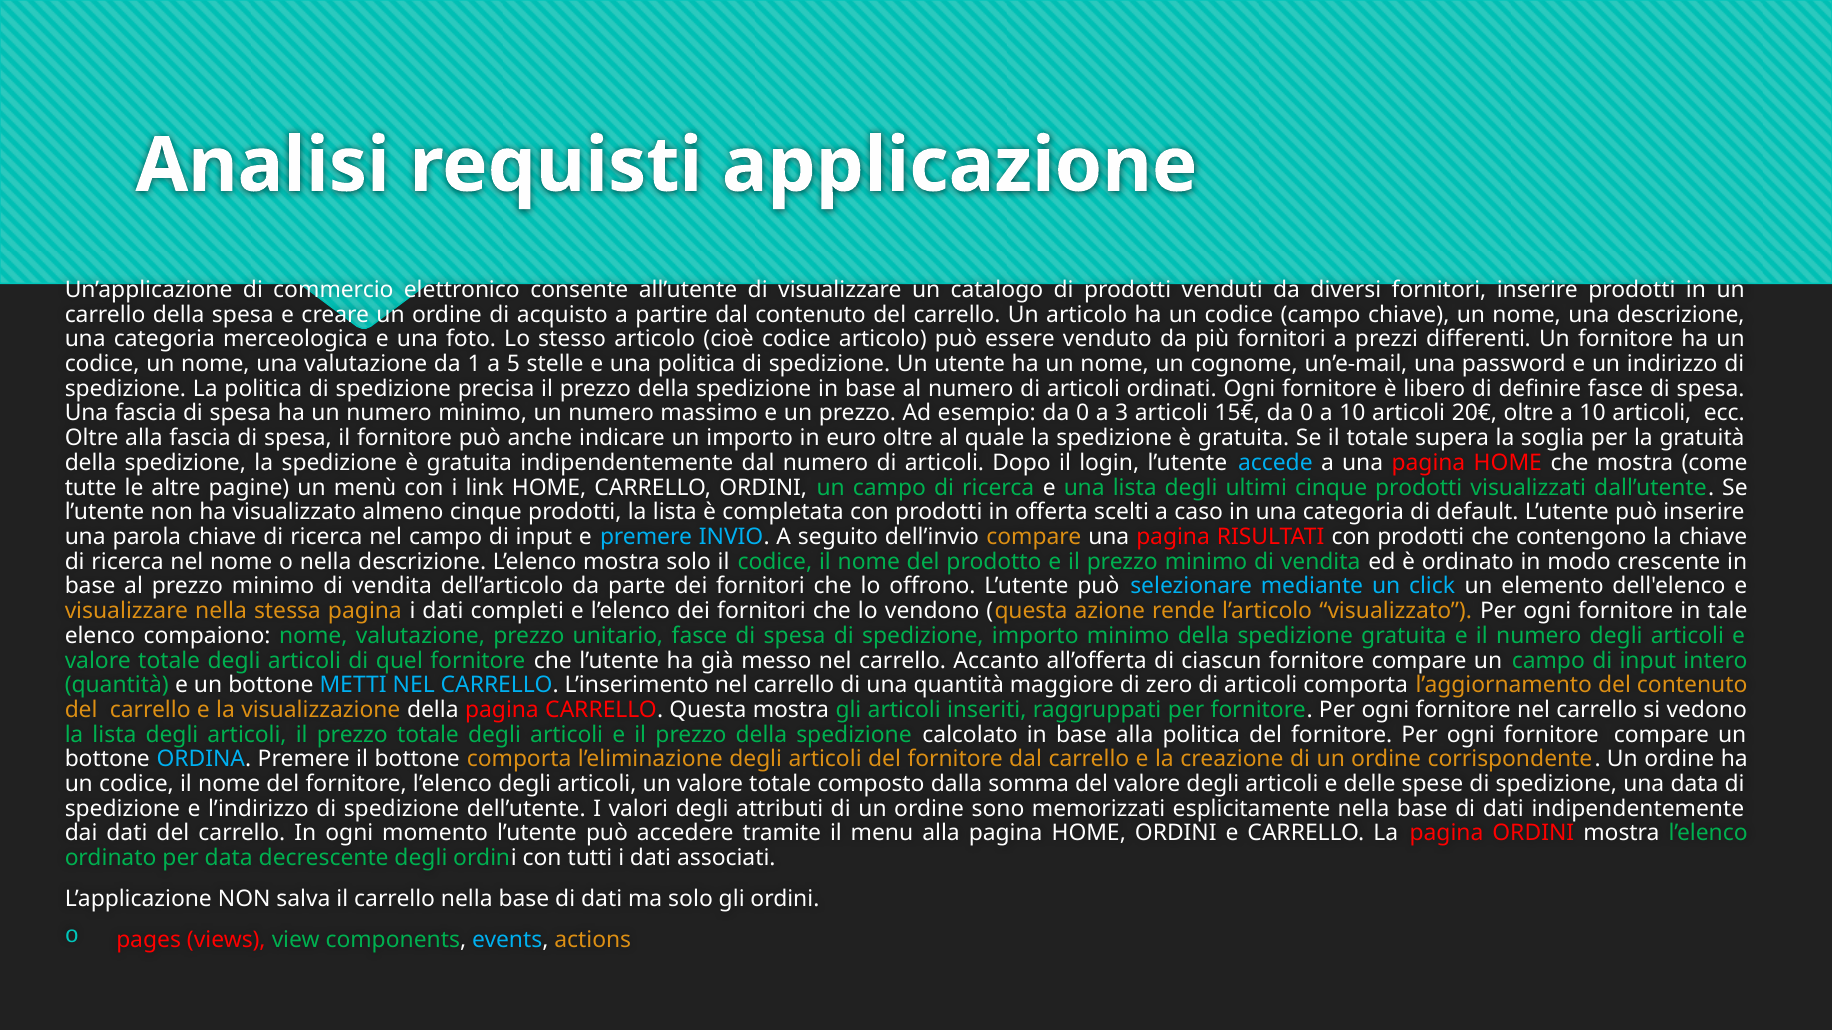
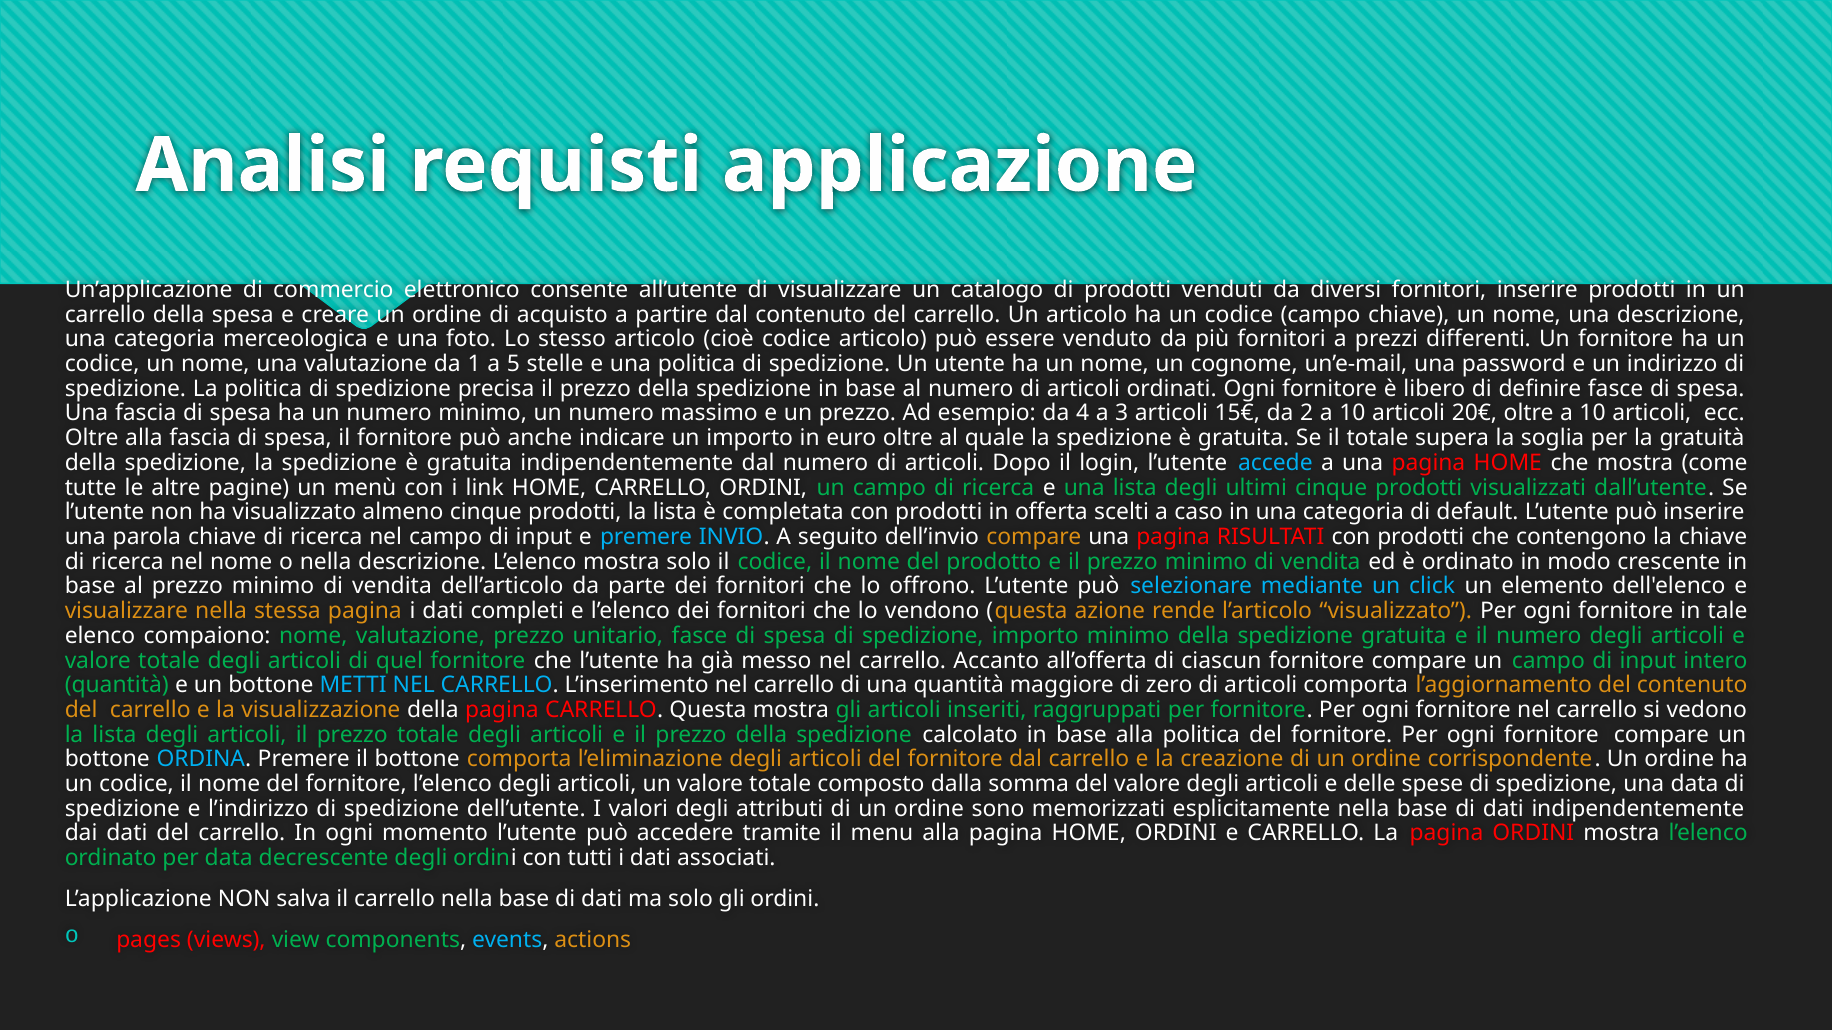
esempio da 0: 0 -> 4
15€ da 0: 0 -> 2
